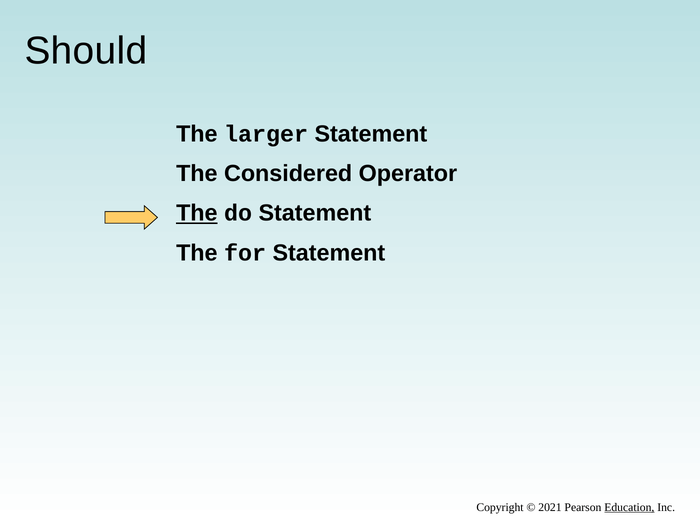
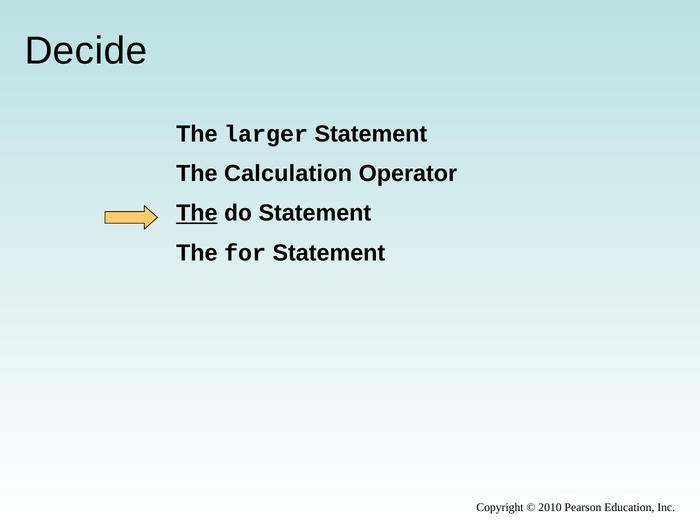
Should: Should -> Decide
Considered: Considered -> Calculation
2021: 2021 -> 2010
Education underline: present -> none
